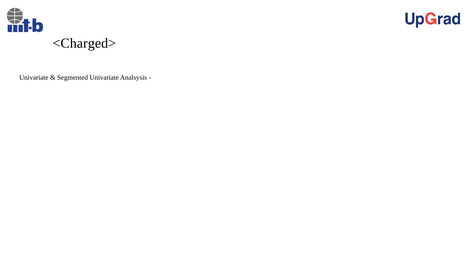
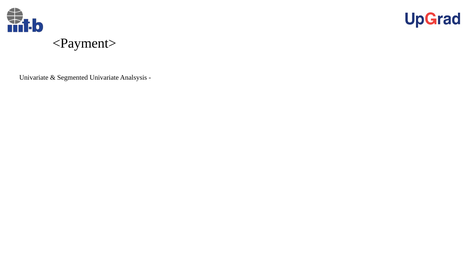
<Charged>: <Charged> -> <Payment>
